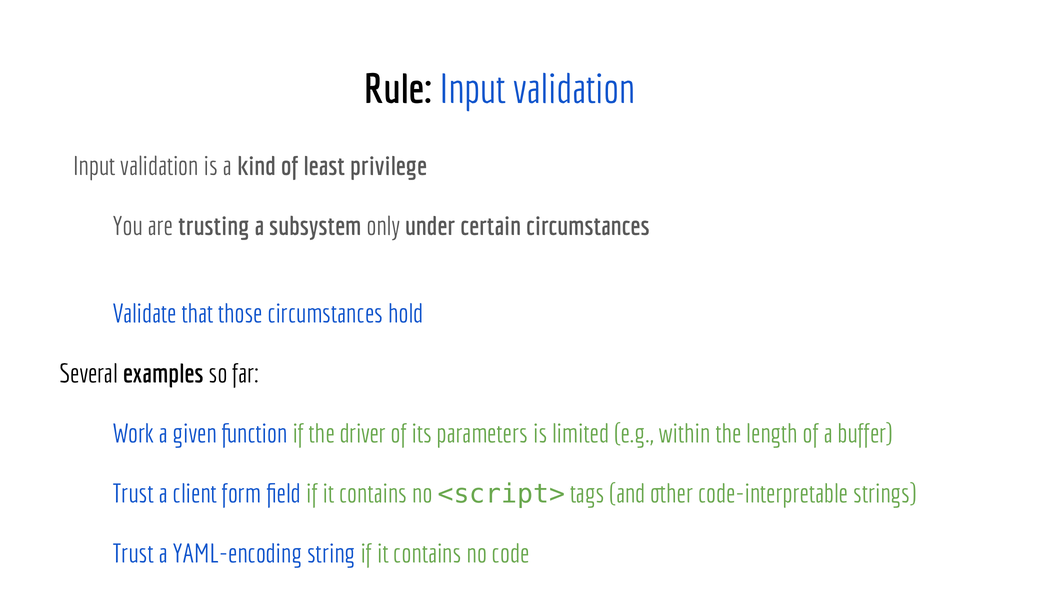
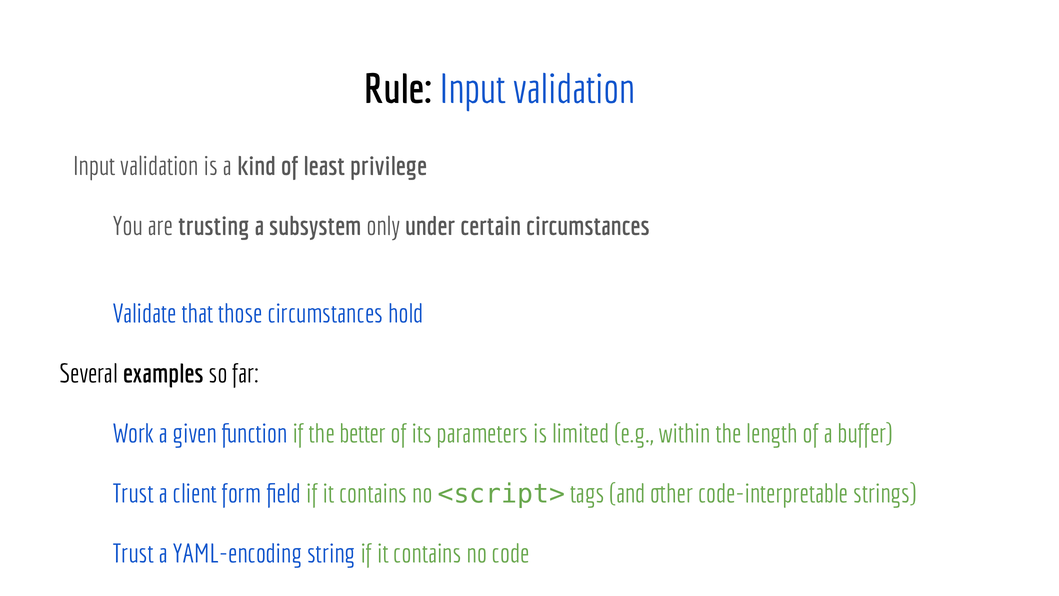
driver: driver -> better
